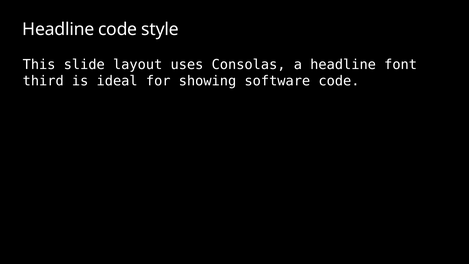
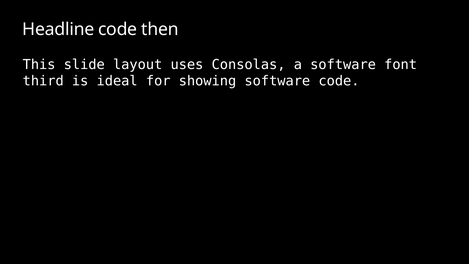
style: style -> then
a headline: headline -> software
